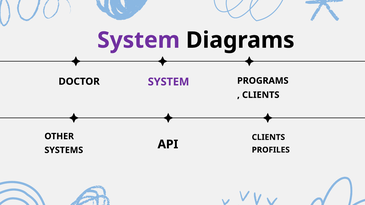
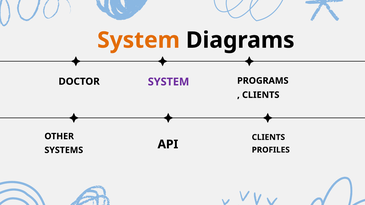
System at (139, 40) colour: purple -> orange
